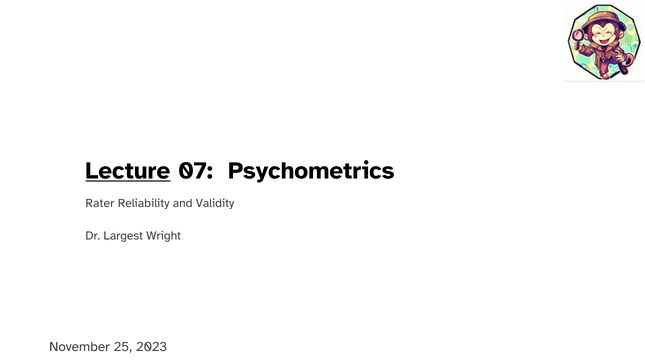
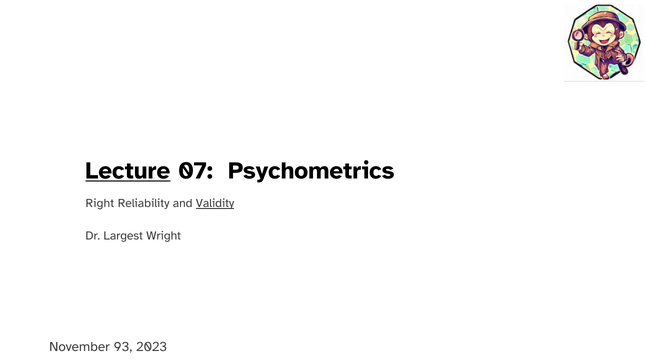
Rater: Rater -> Right
Validity underline: none -> present
25: 25 -> 93
